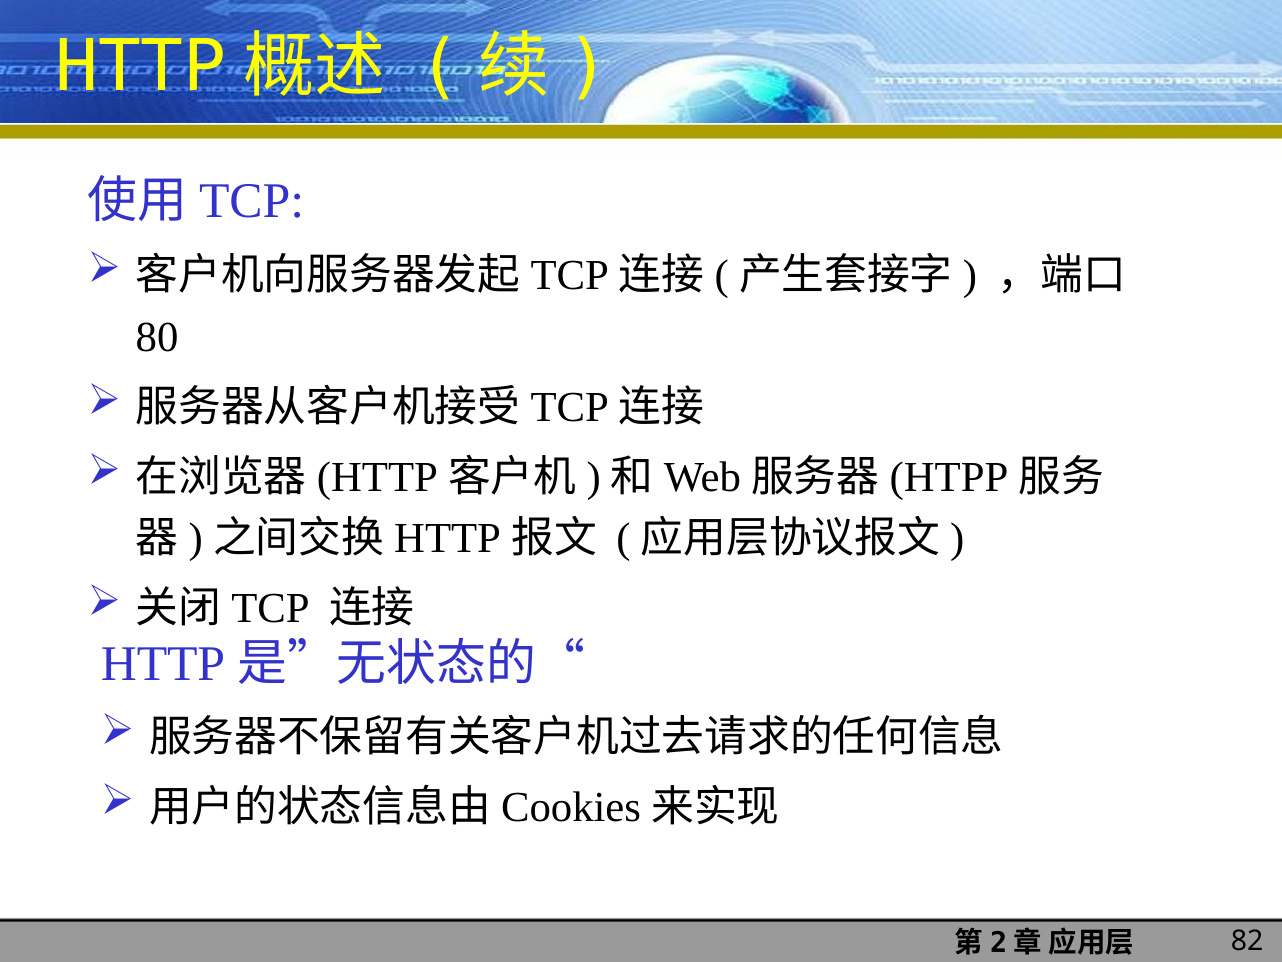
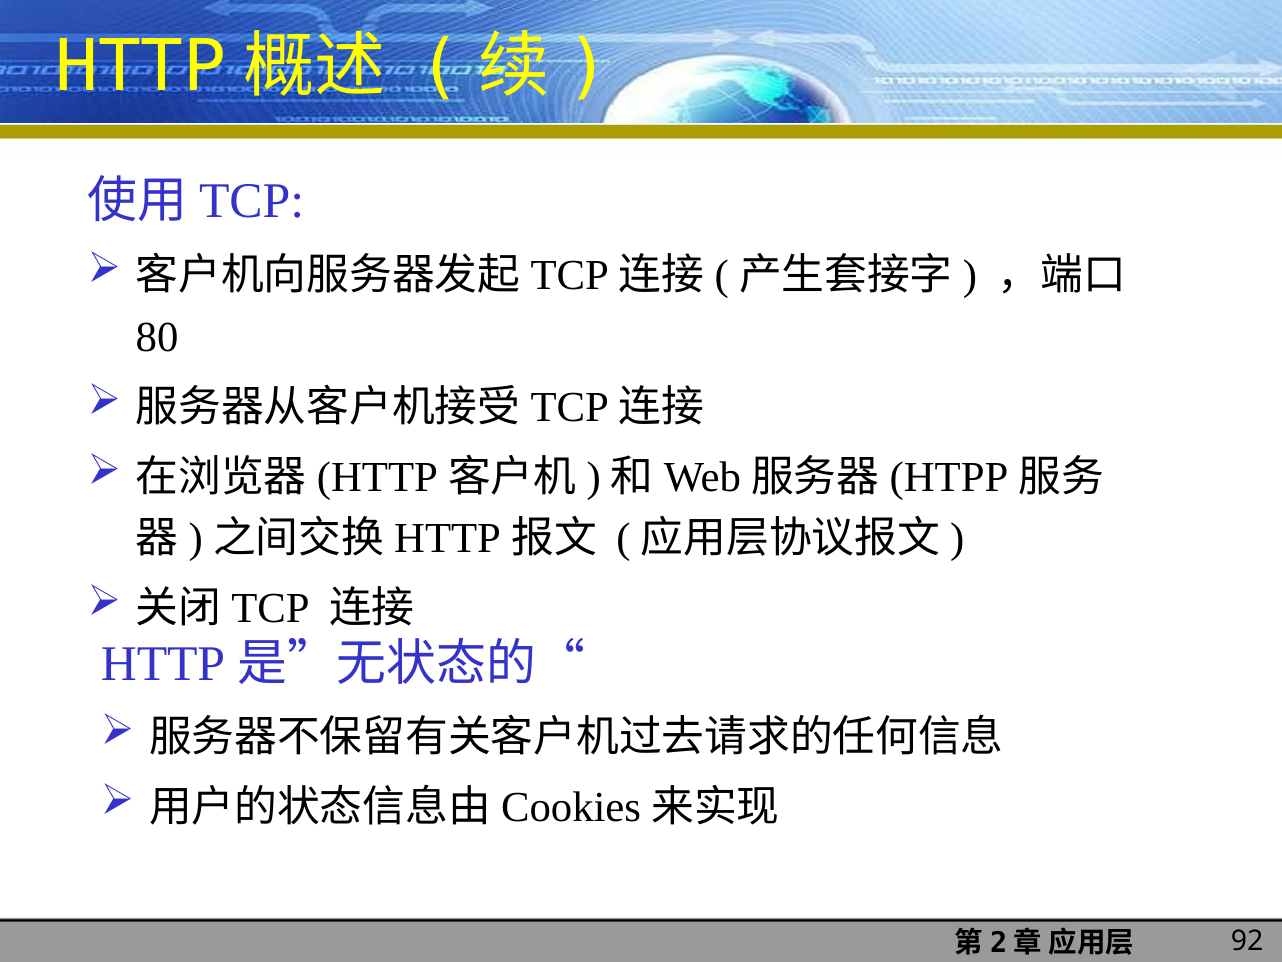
82: 82 -> 92
